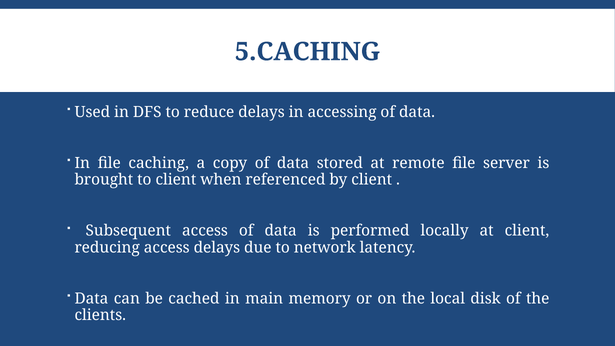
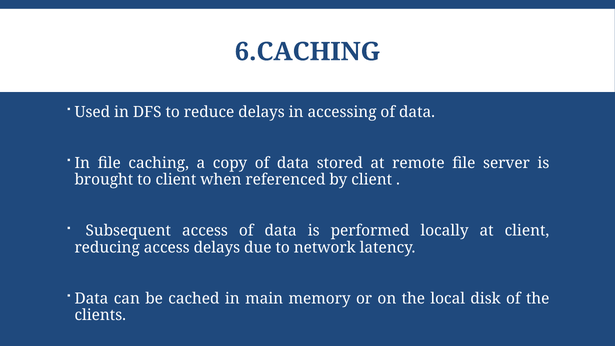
5.CACHING: 5.CACHING -> 6.CACHING
